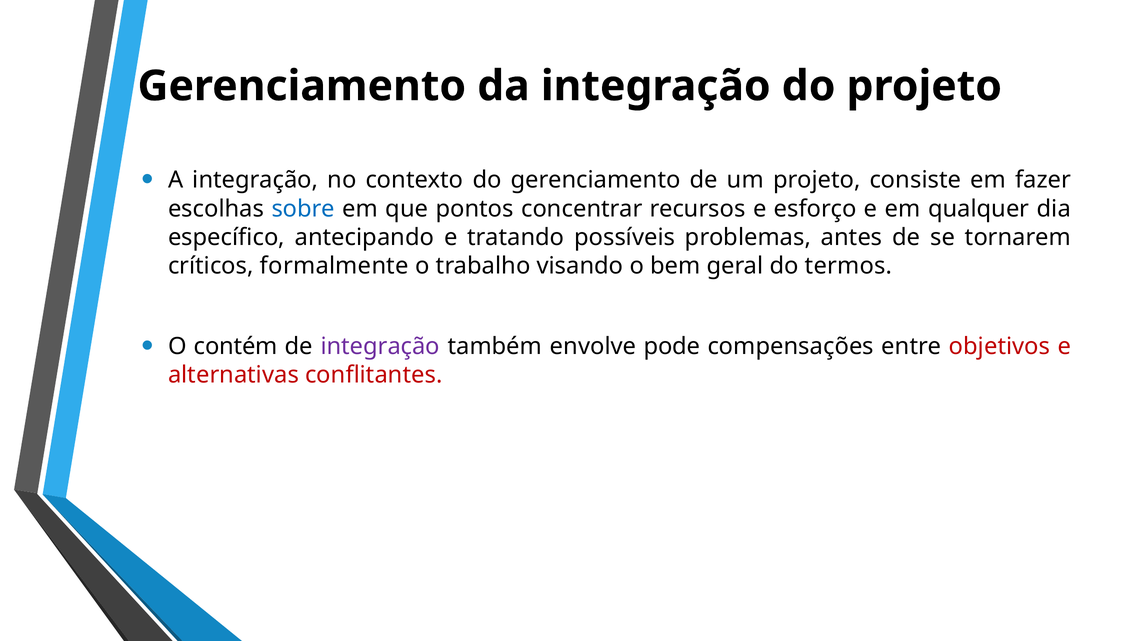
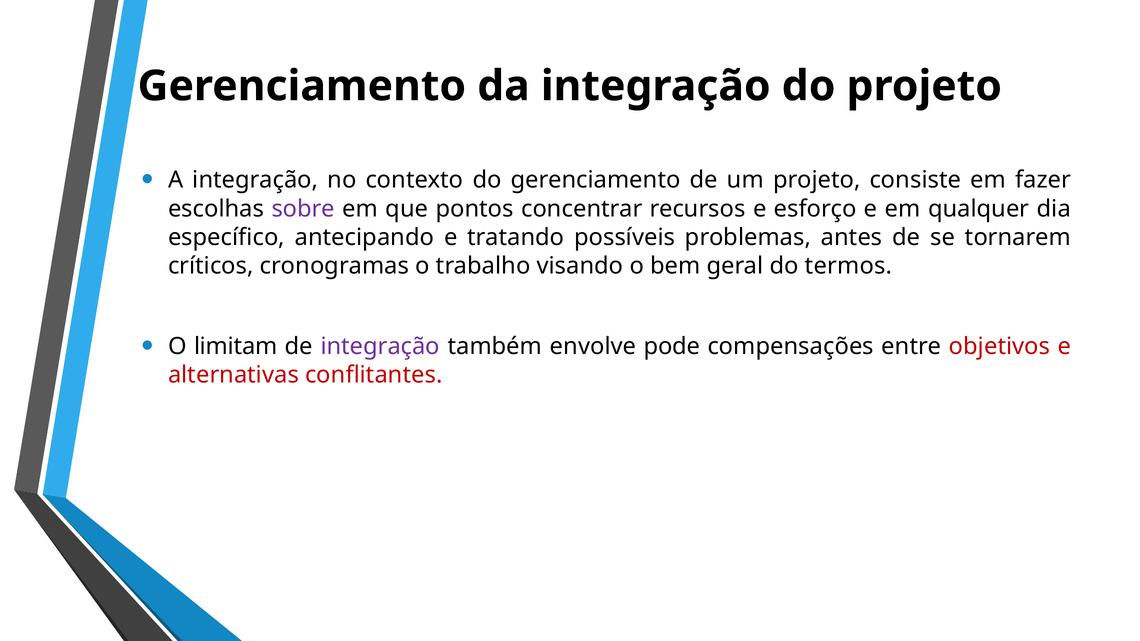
sobre colour: blue -> purple
formalmente: formalmente -> cronogramas
contém: contém -> limitam
